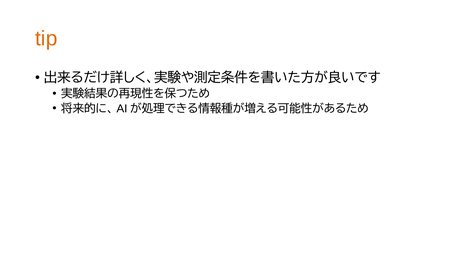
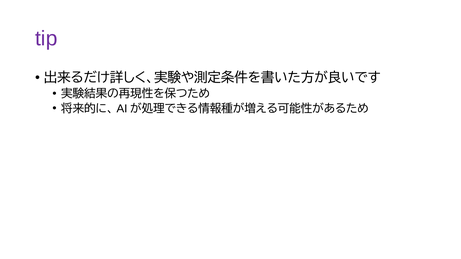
tip colour: orange -> purple
